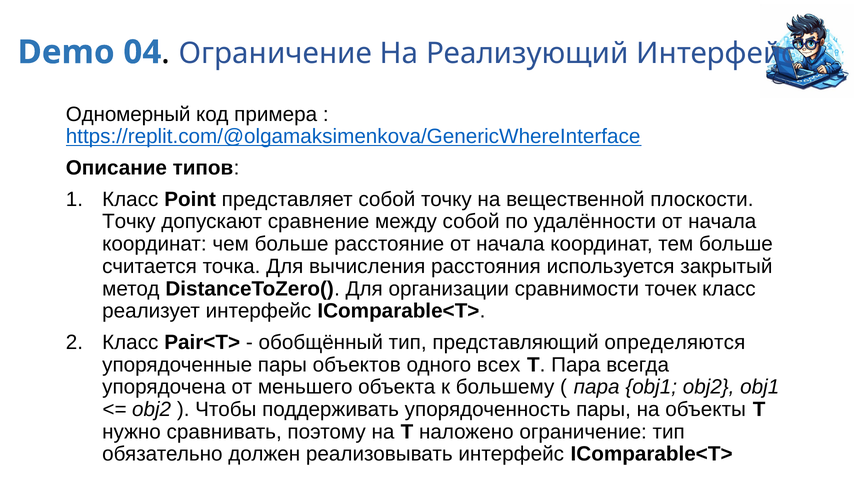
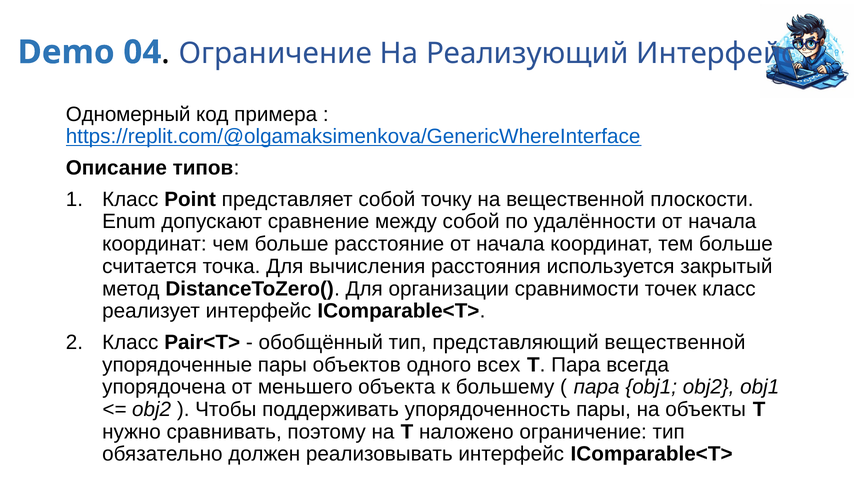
Точку at (129, 221): Точку -> Enum
представляющий определяются: определяются -> вещественной
